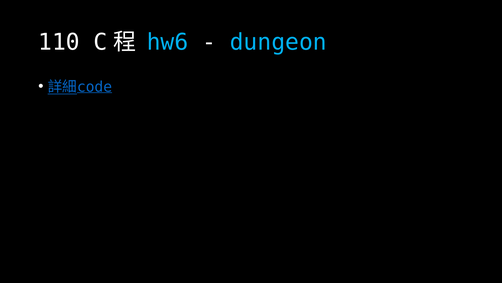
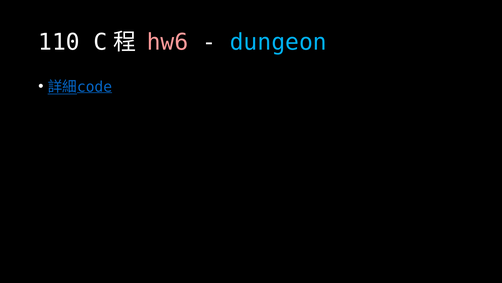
hw6 colour: light blue -> pink
